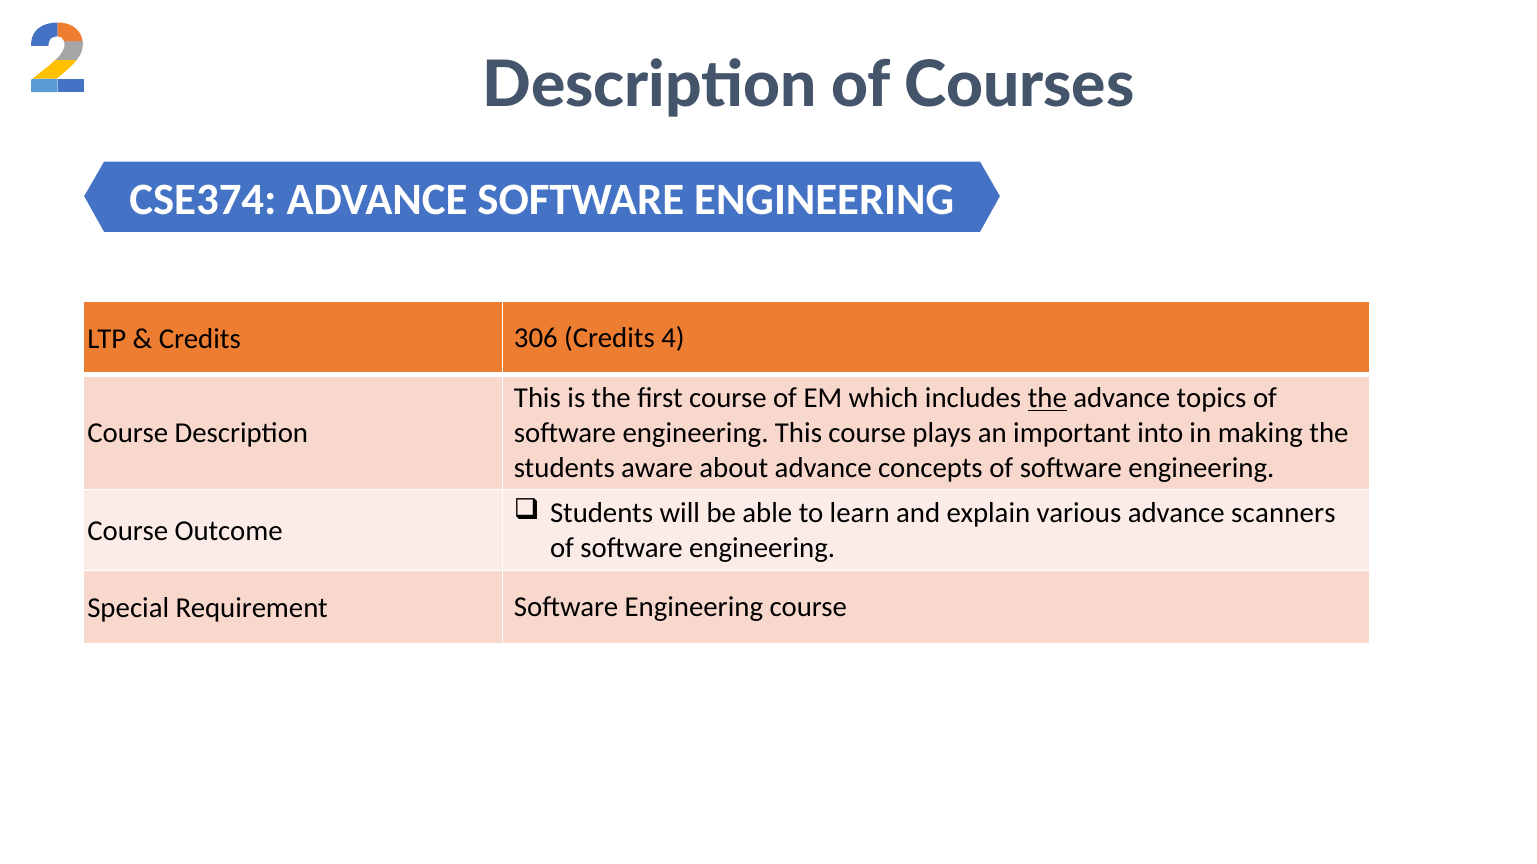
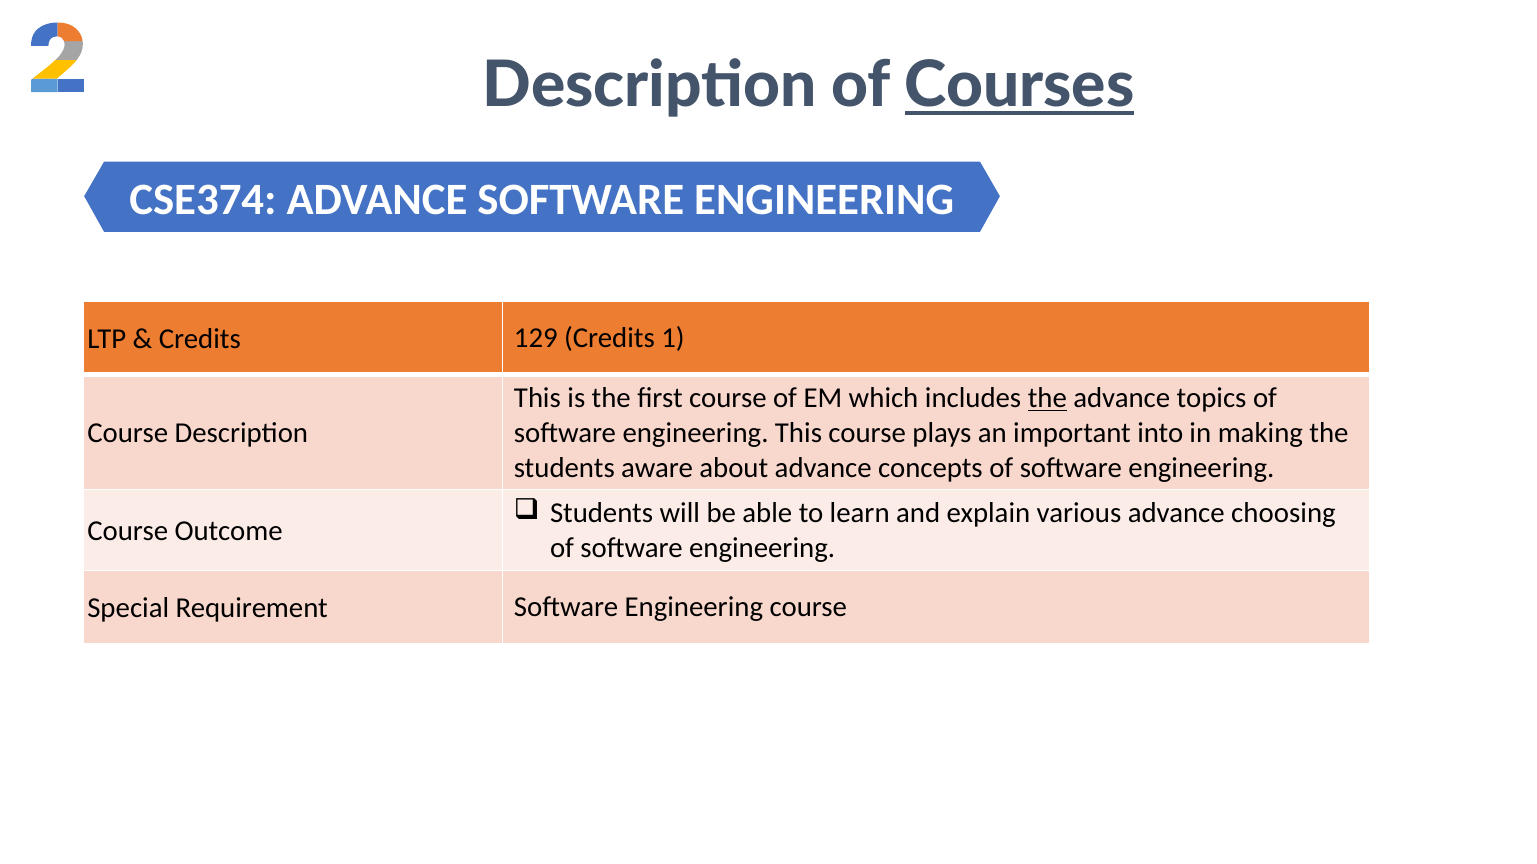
Courses underline: none -> present
306: 306 -> 129
4: 4 -> 1
scanners: scanners -> choosing
